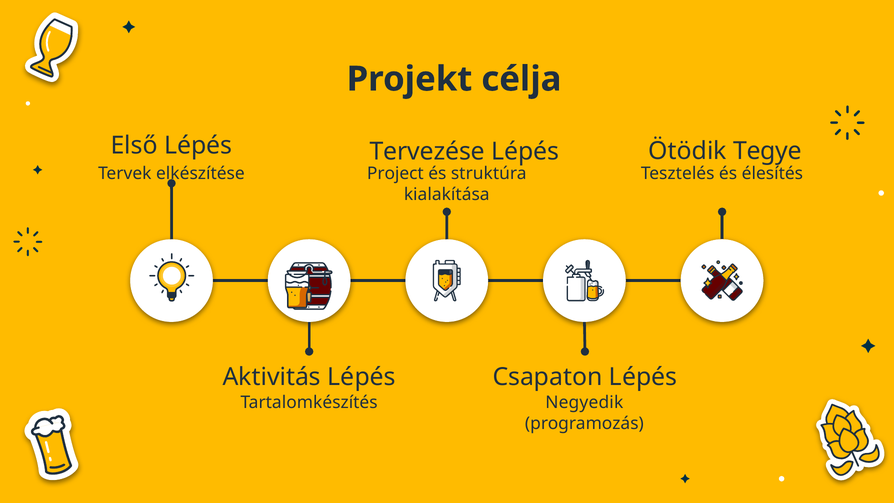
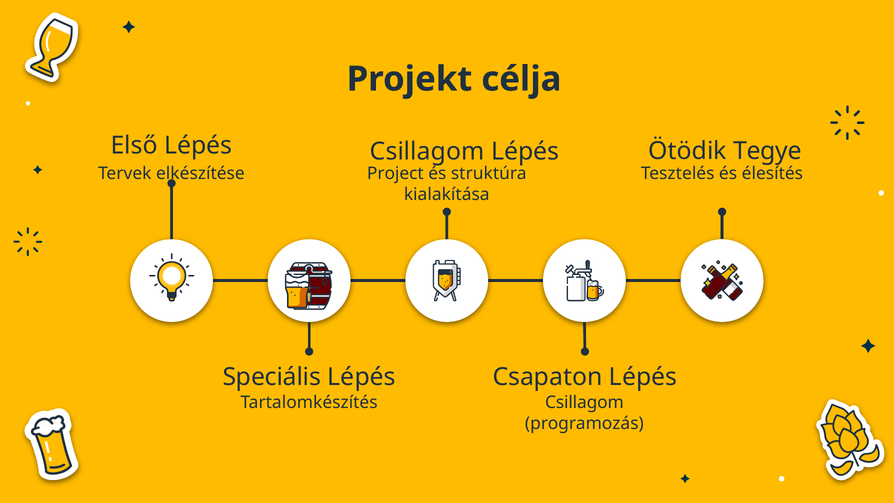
Tervezése at (427, 151): Tervezése -> Csillagom
Aktivitás: Aktivitás -> Speciális
Negyedik at (584, 403): Negyedik -> Csillagom
